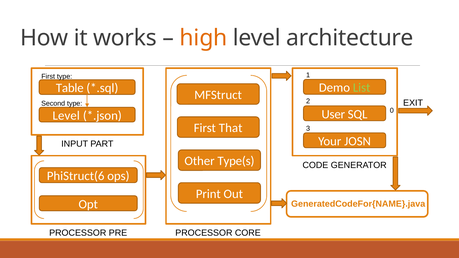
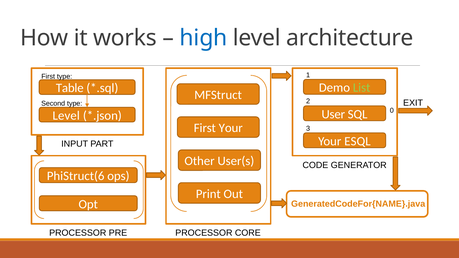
high colour: orange -> blue
First That: That -> Your
JOSN: JOSN -> ESQL
Type(s: Type(s -> User(s
